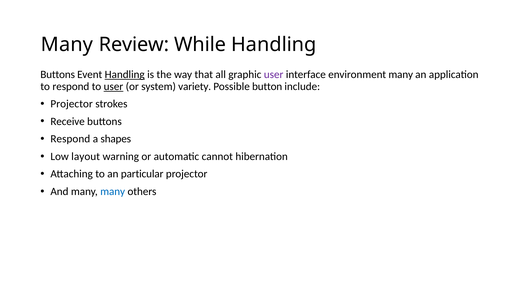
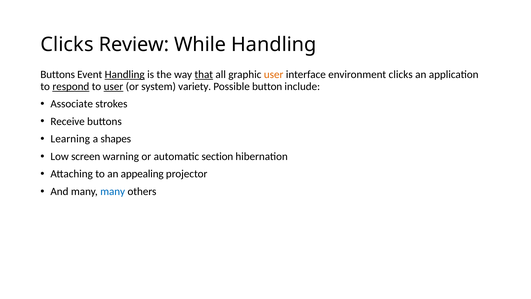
Many at (67, 45): Many -> Clicks
that underline: none -> present
user at (274, 74) colour: purple -> orange
environment many: many -> clicks
respond at (71, 86) underline: none -> present
Projector at (72, 104): Projector -> Associate
Respond at (70, 139): Respond -> Learning
layout: layout -> screen
cannot: cannot -> section
particular: particular -> appealing
